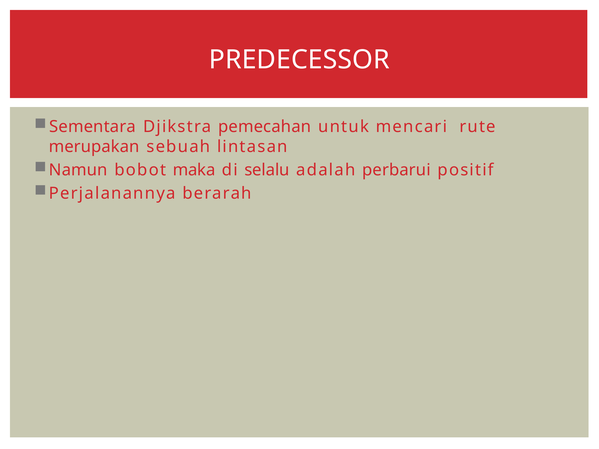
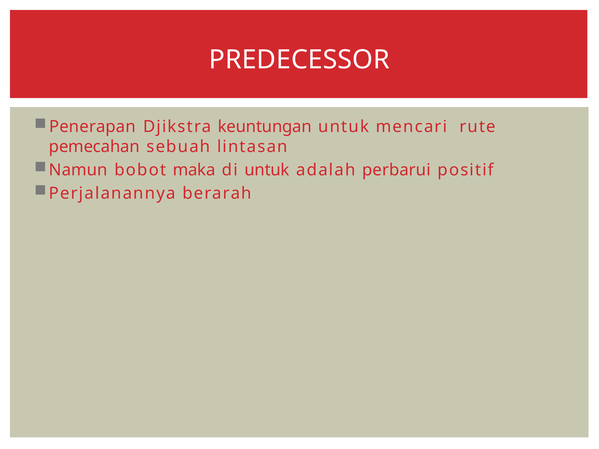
Sementara: Sementara -> Penerapan
pemecahan: pemecahan -> keuntungan
merupakan: merupakan -> pemecahan
di selalu: selalu -> untuk
